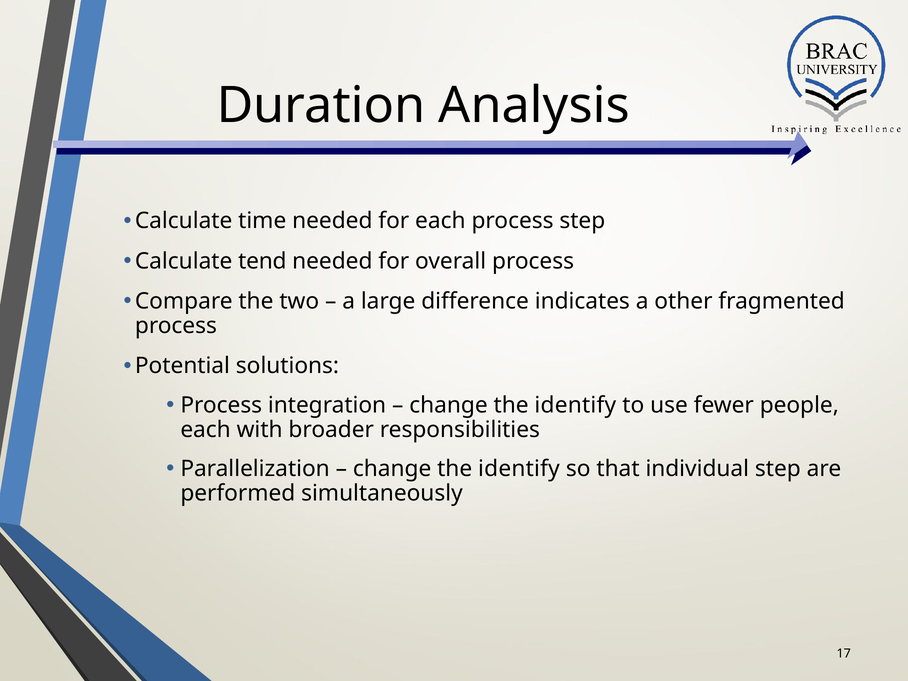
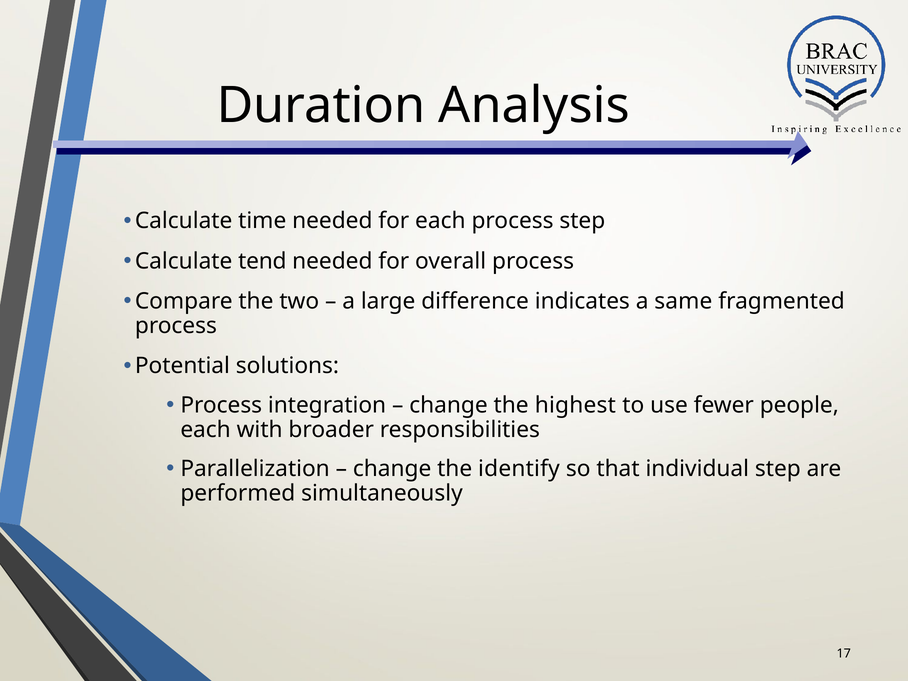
other: other -> same
identify at (575, 405): identify -> highest
